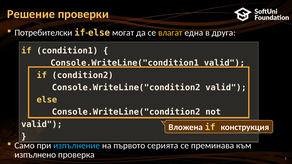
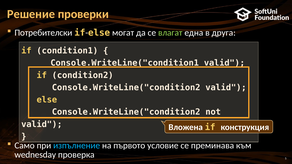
влагат colour: yellow -> light green
серията: серията -> условиe
изпълнено: изпълнено -> wednesday
